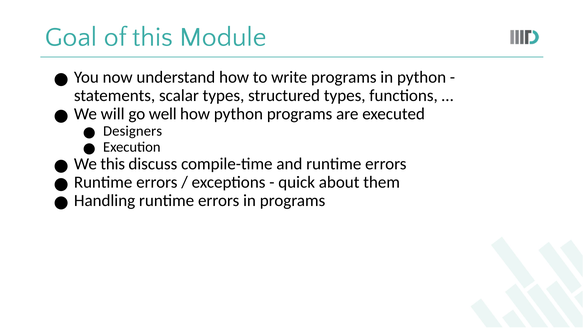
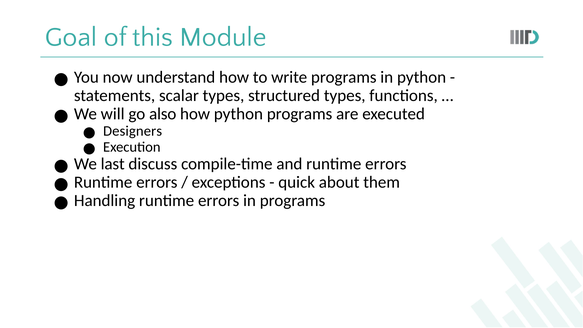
well: well -> also
We this: this -> last
